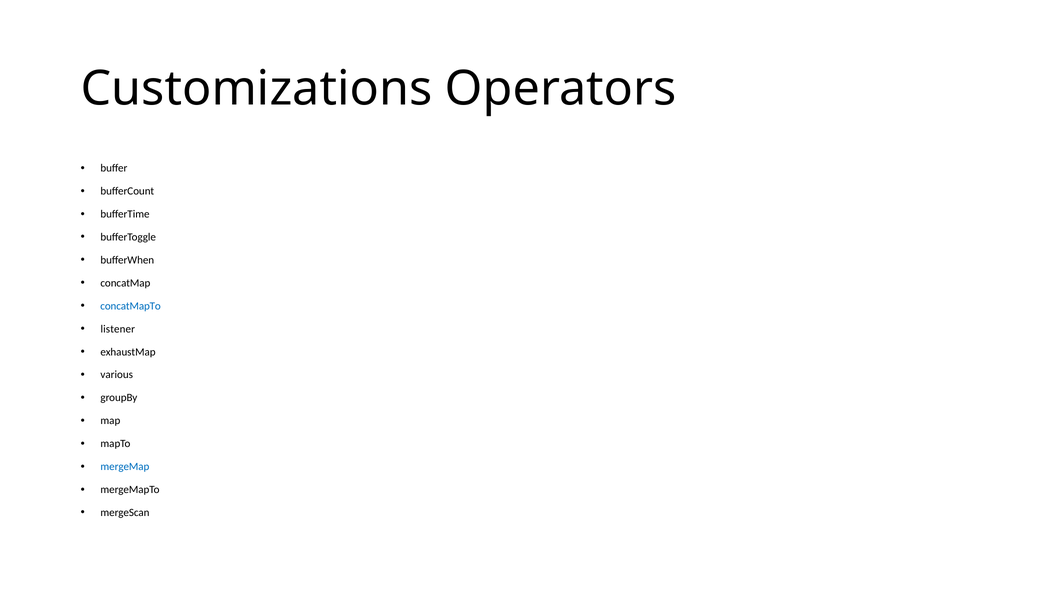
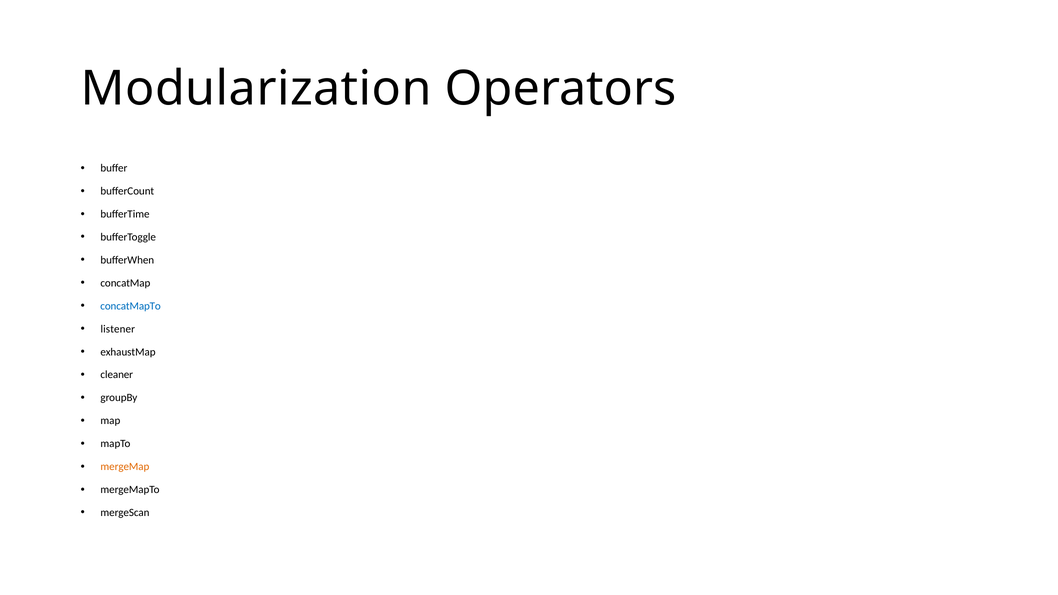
Customizations: Customizations -> Modularization
various: various -> cleaner
mergeMap colour: blue -> orange
